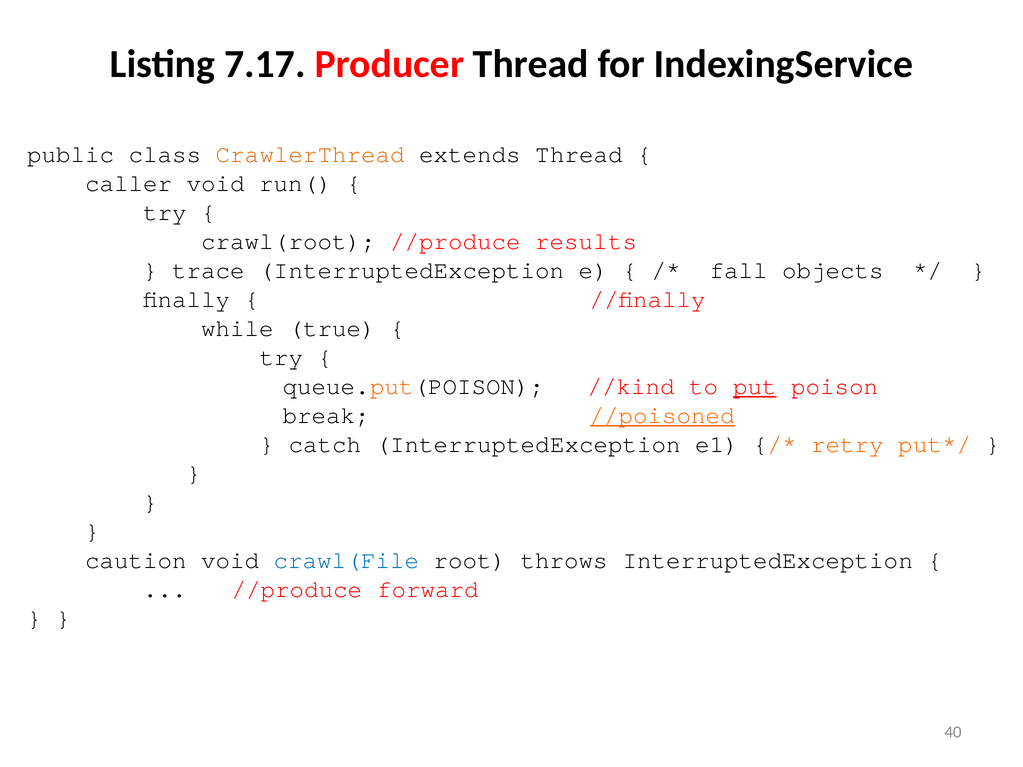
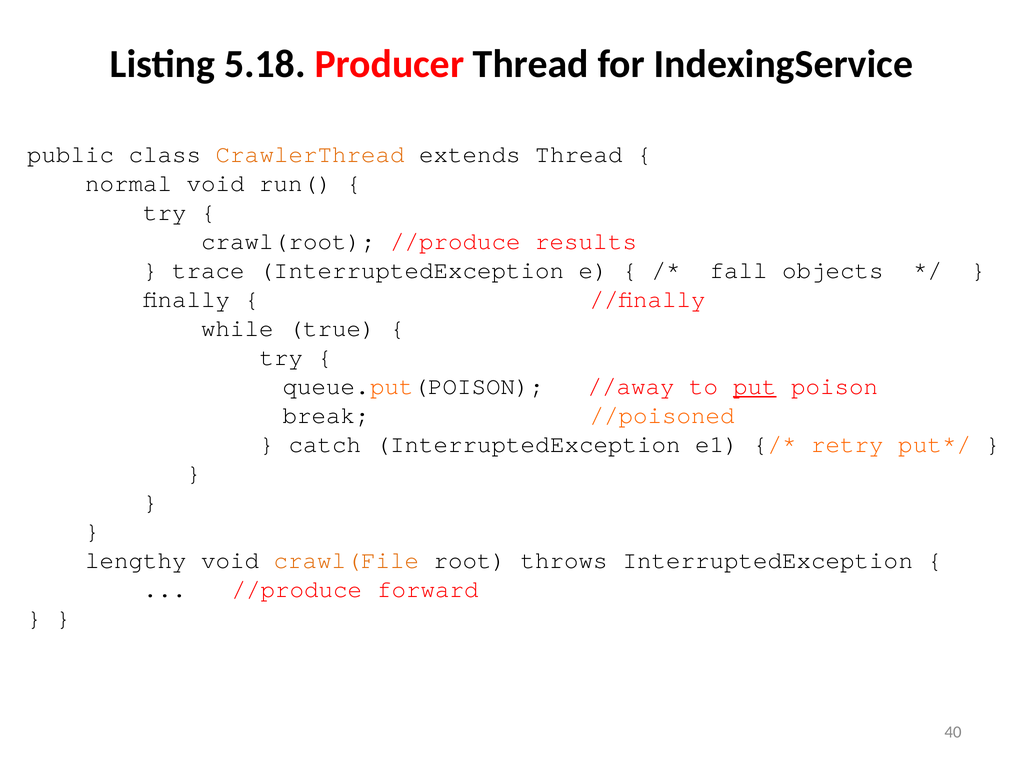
7.17: 7.17 -> 5.18
caller: caller -> normal
//kind: //kind -> //away
//poisoned underline: present -> none
caution: caution -> lengthy
crawl(File colour: blue -> orange
